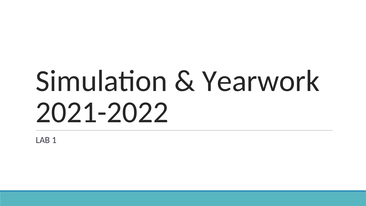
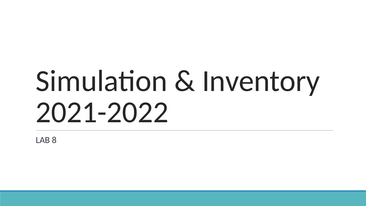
Yearwork: Yearwork -> Inventory
1: 1 -> 8
